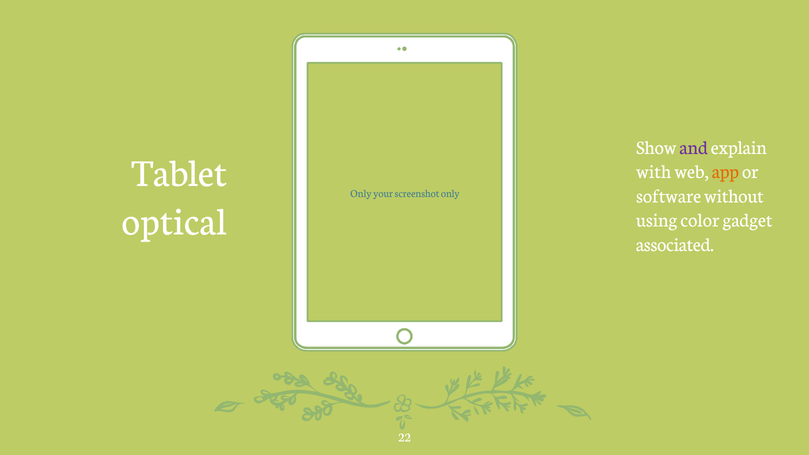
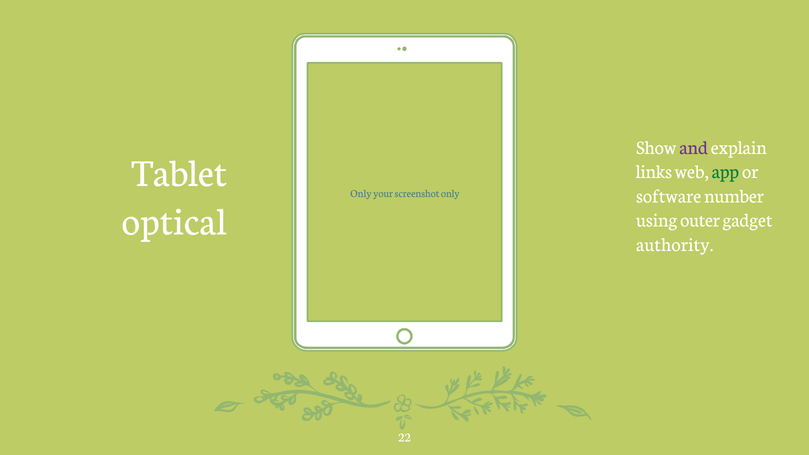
with: with -> links
app colour: orange -> green
without: without -> number
color: color -> outer
associated: associated -> authority
